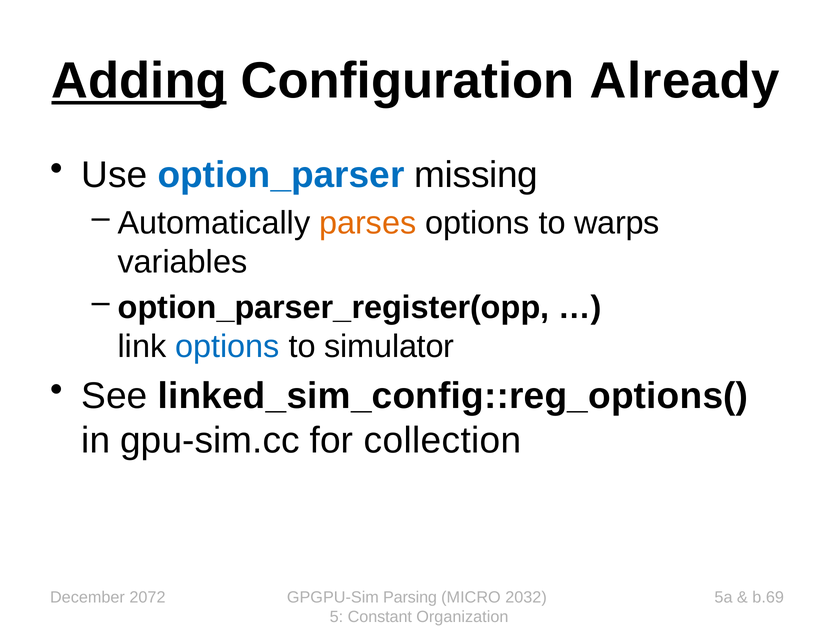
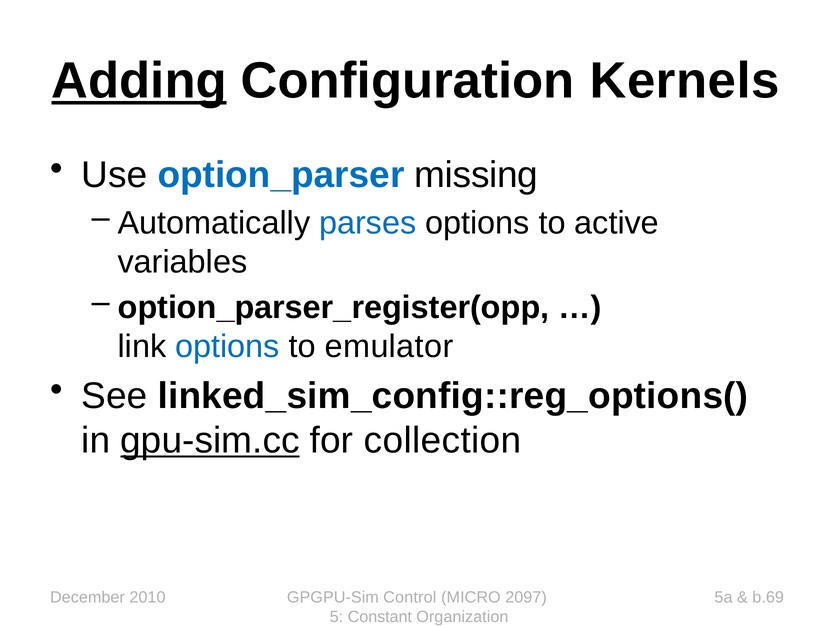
Already: Already -> Kernels
parses colour: orange -> blue
warps: warps -> active
simulator: simulator -> emulator
gpu-sim.cc underline: none -> present
2072: 2072 -> 2010
Parsing: Parsing -> Control
2032: 2032 -> 2097
